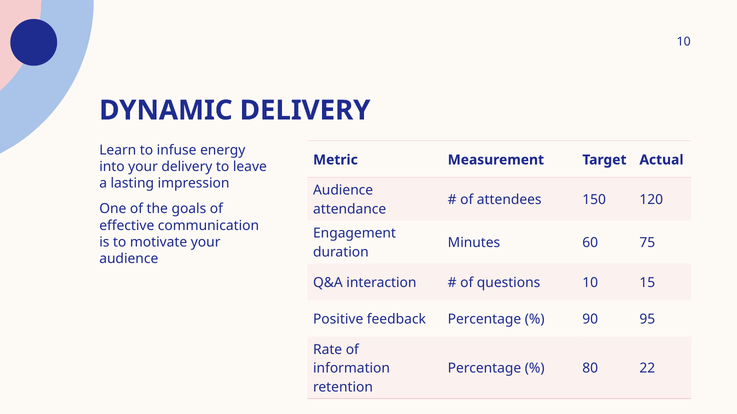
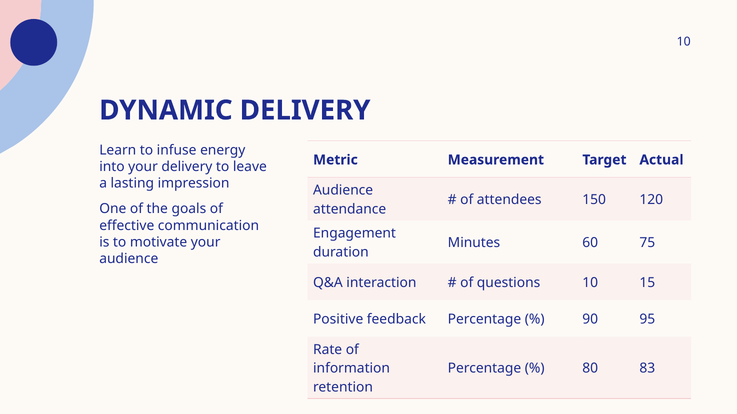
22: 22 -> 83
